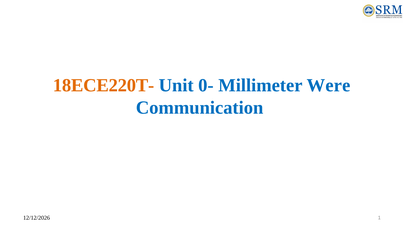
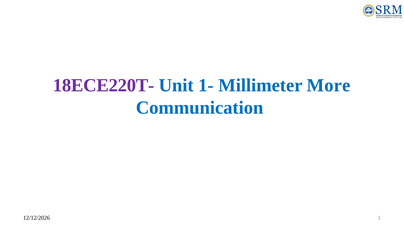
18ECE220T- colour: orange -> purple
0-: 0- -> 1-
Were: Were -> More
